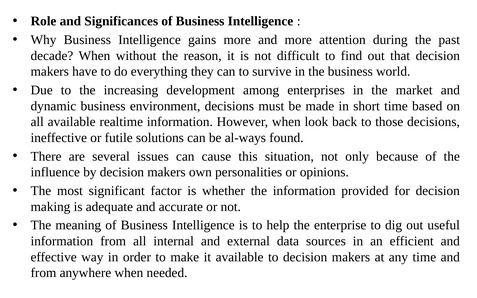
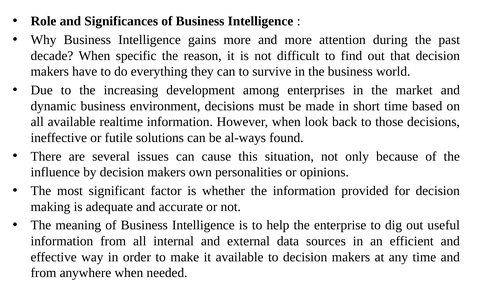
without: without -> specific
